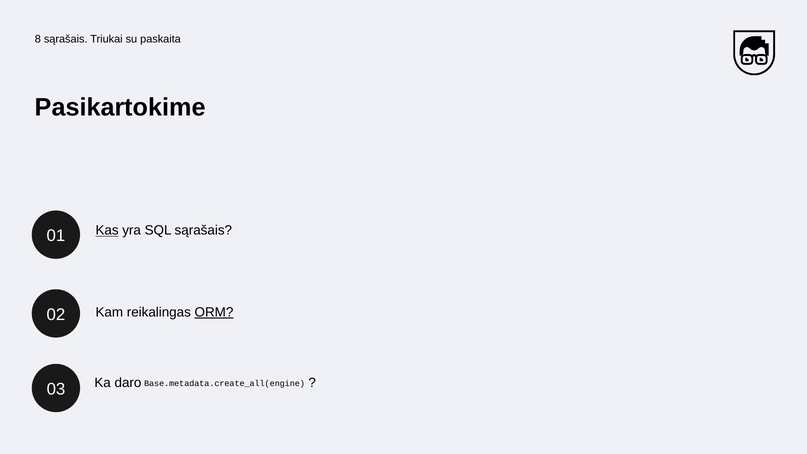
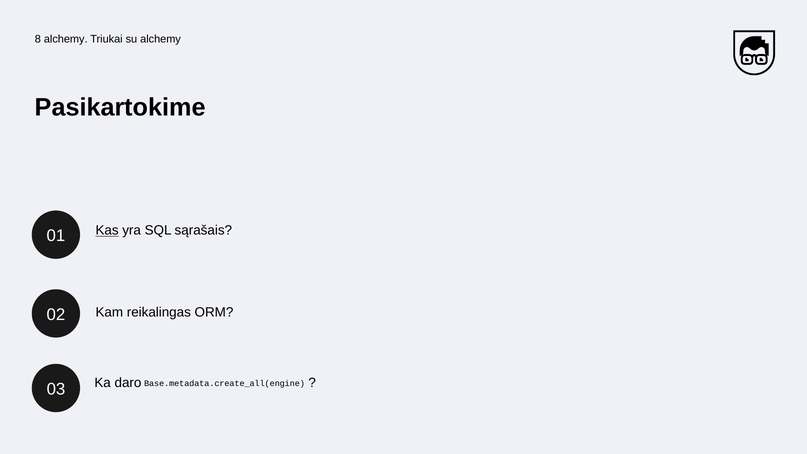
8 sąrašais: sąrašais -> alchemy
su paskaita: paskaita -> alchemy
ORM underline: present -> none
